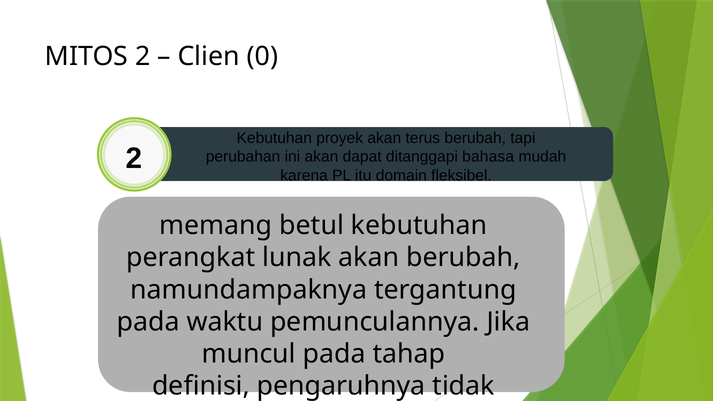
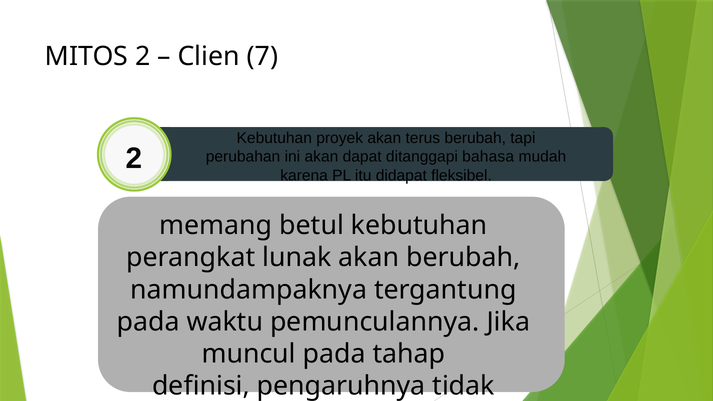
0: 0 -> 7
domain: domain -> didapat
